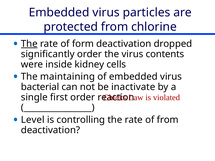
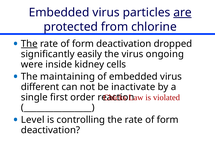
are underline: none -> present
significantly order: order -> easily
contents: contents -> ongoing
bacterial: bacterial -> different
from at (168, 120): from -> form
